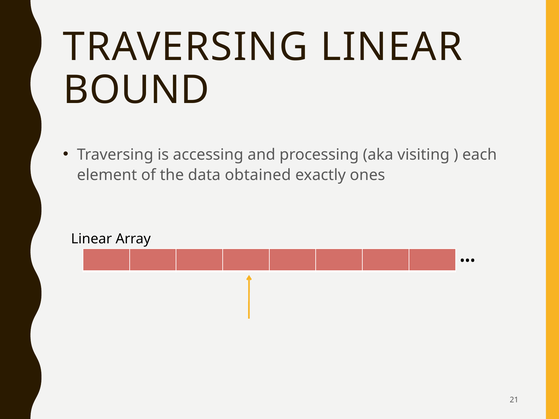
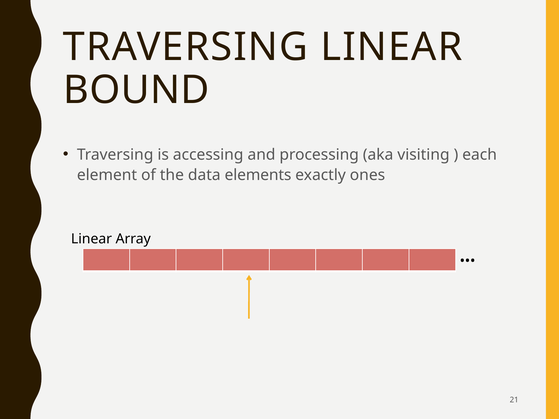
obtained: obtained -> elements
